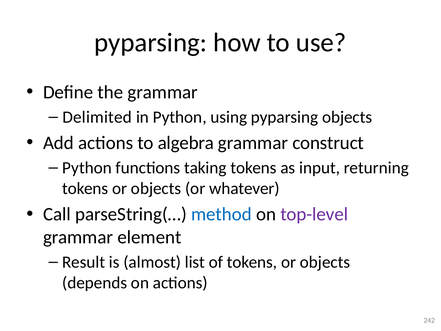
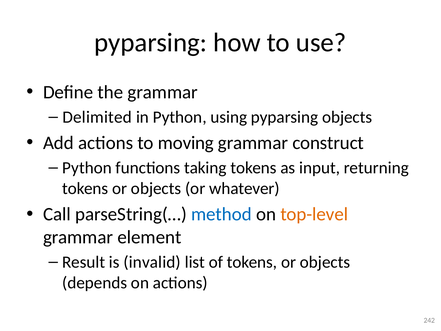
algebra: algebra -> moving
top-level colour: purple -> orange
almost: almost -> invalid
